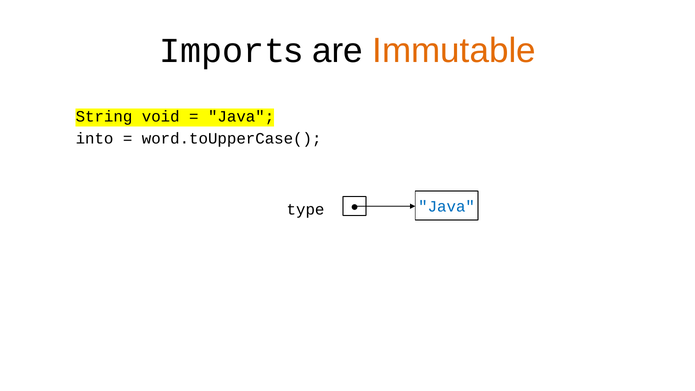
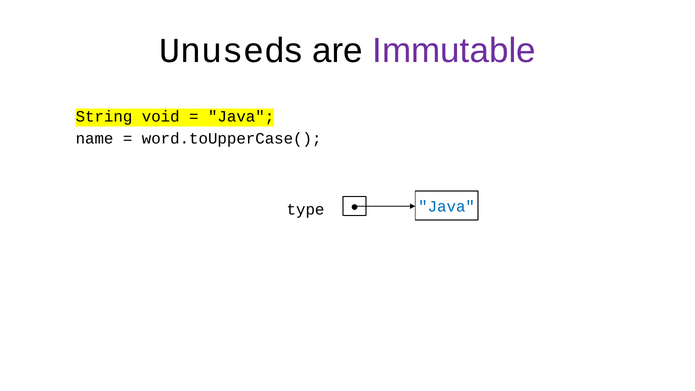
Import: Import -> Unused
Immutable colour: orange -> purple
into: into -> name
